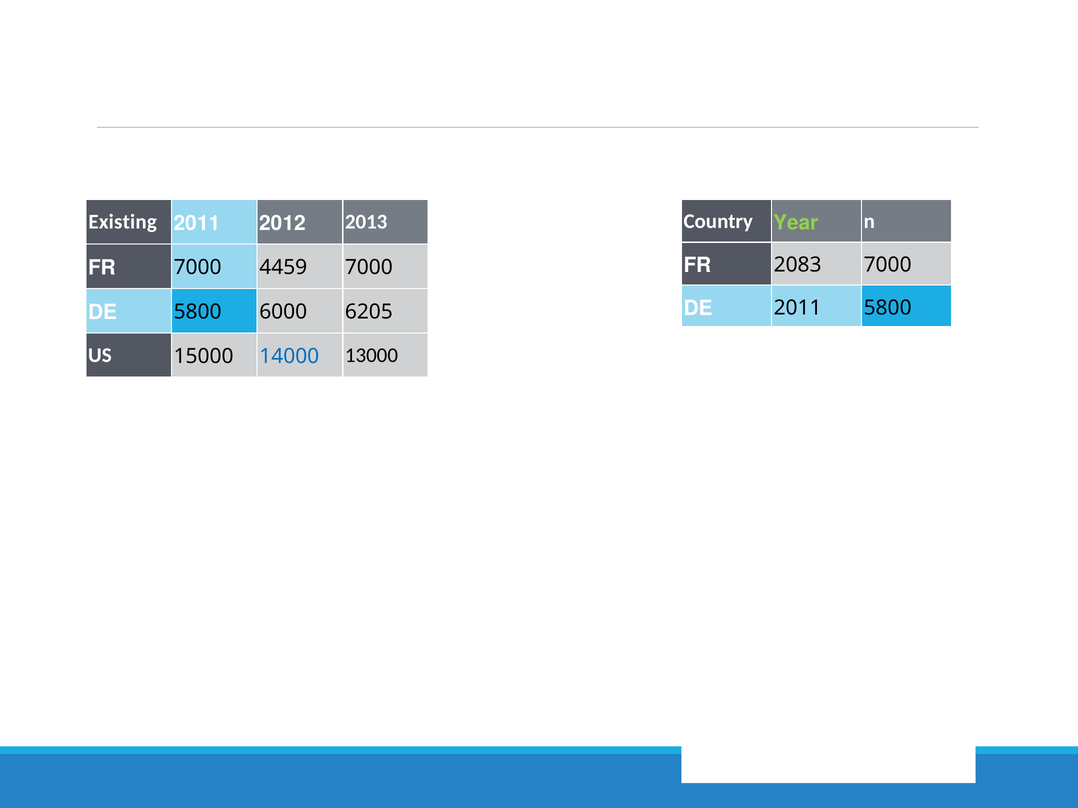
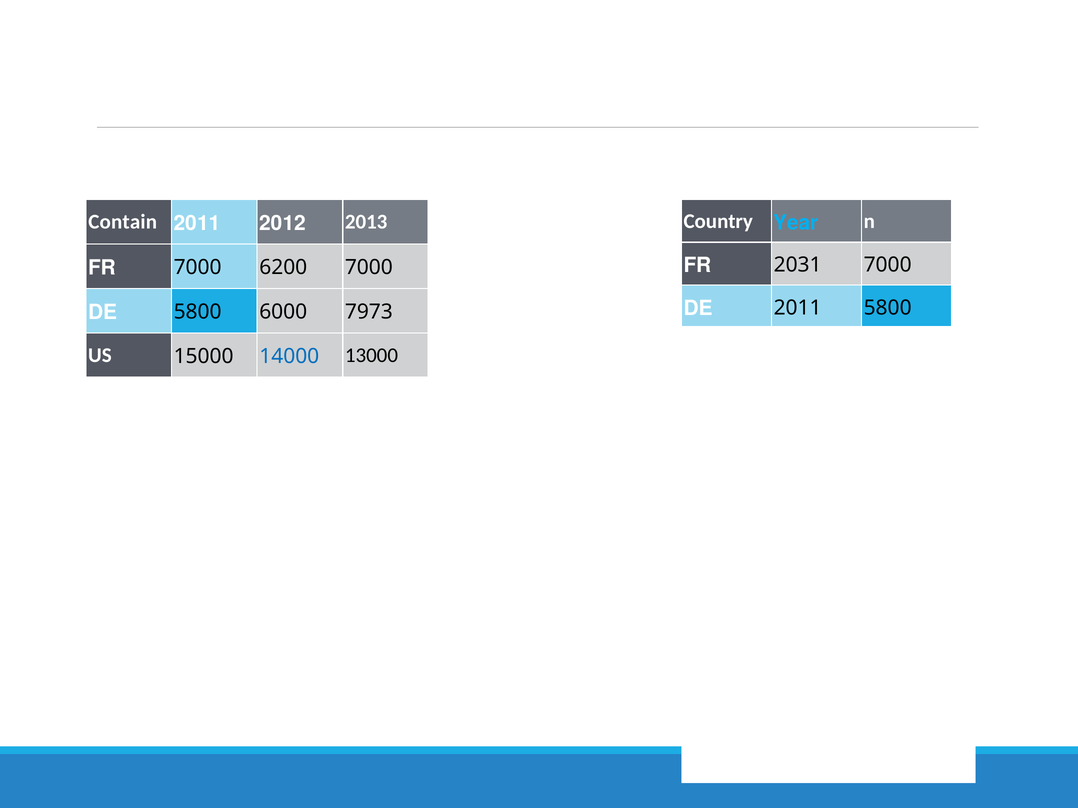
Year colour: light green -> light blue
Existing: Existing -> Contain
2083: 2083 -> 2031
7000 4459: 4459 -> 6200
6205: 6205 -> 7973
